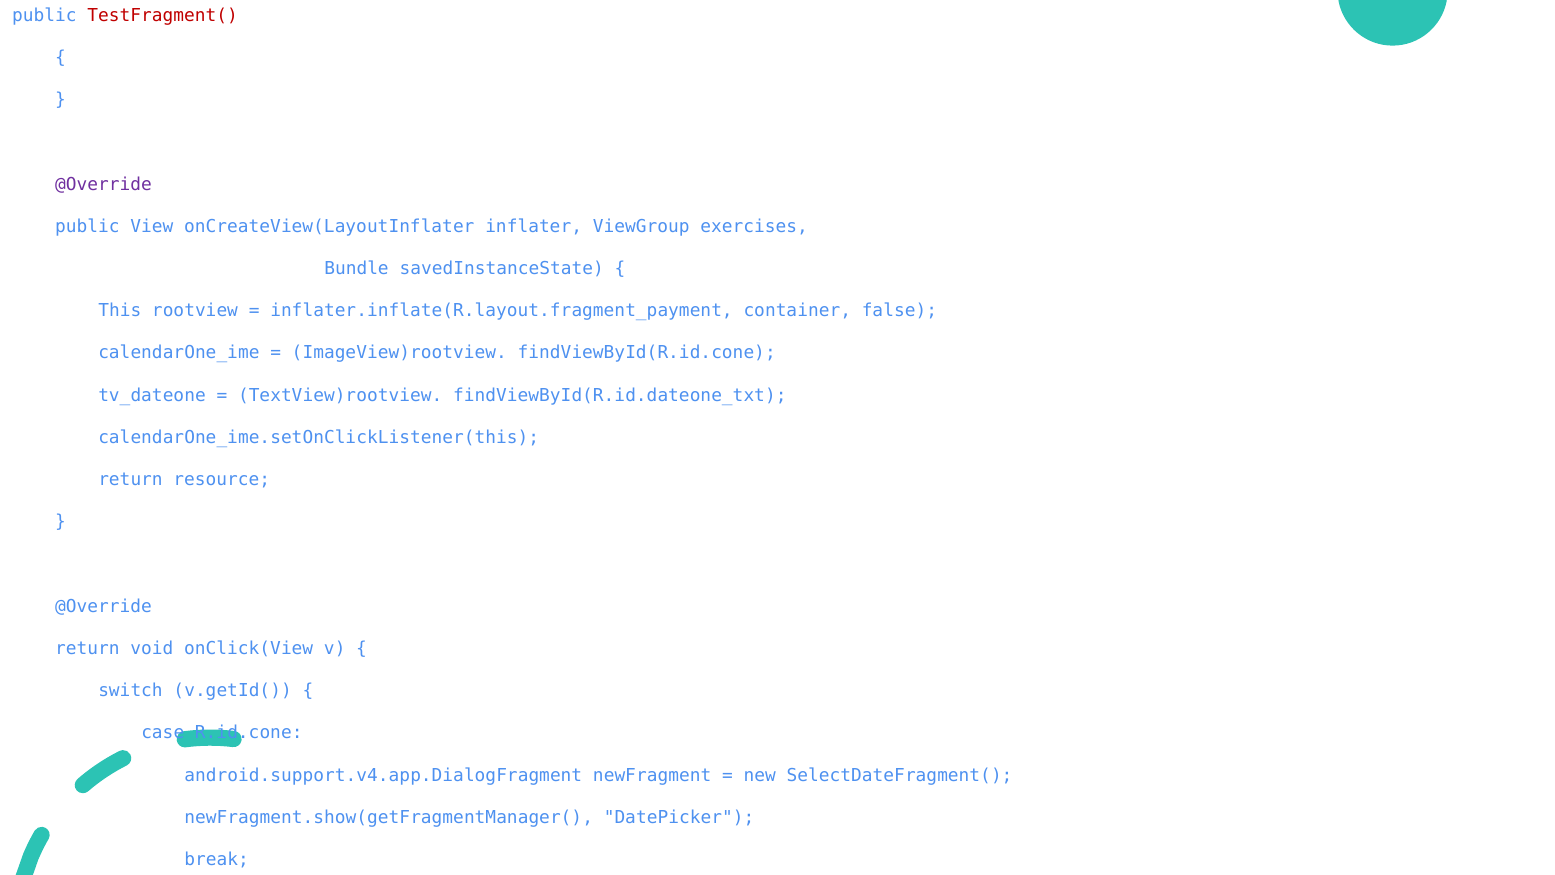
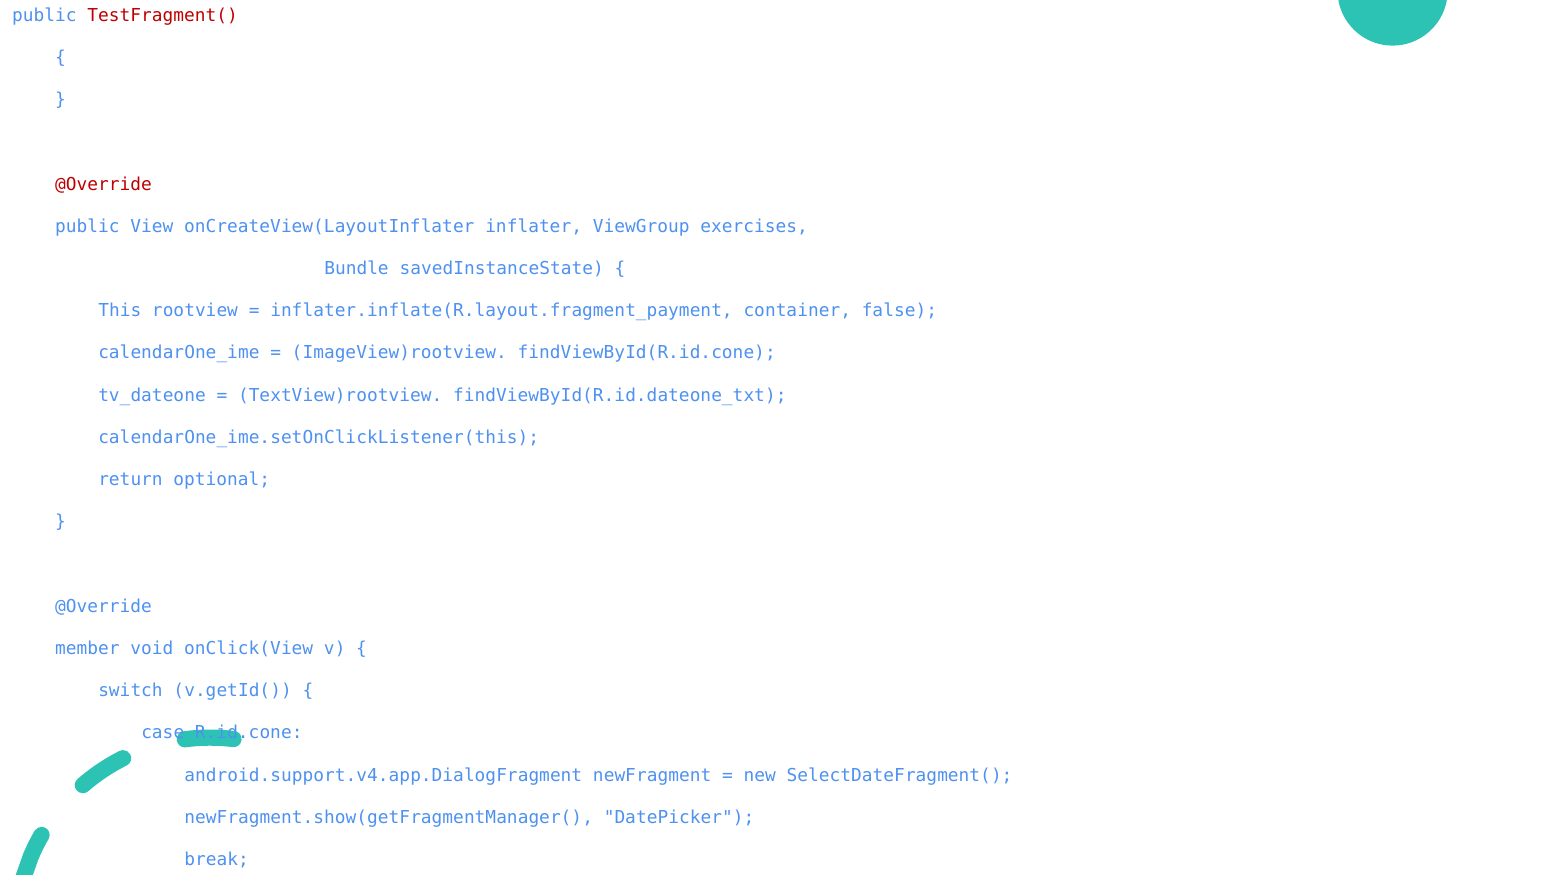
@Override at (104, 184) colour: purple -> red
resource: resource -> optional
return at (87, 648): return -> member
